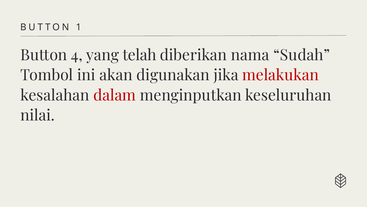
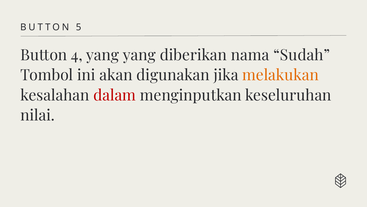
1: 1 -> 5
yang telah: telah -> yang
melakukan colour: red -> orange
